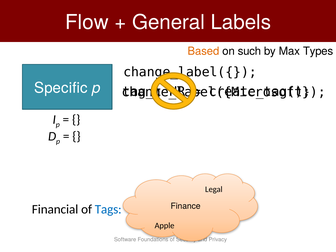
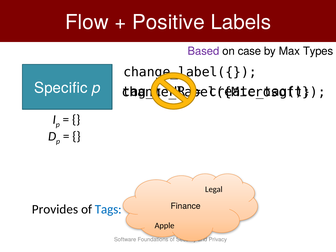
General: General -> Positive
Based colour: orange -> purple
such: such -> case
Financial: Financial -> Provides
